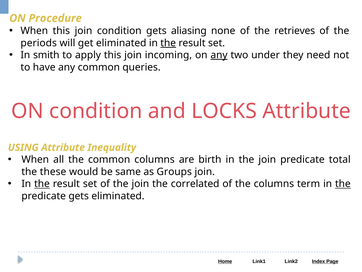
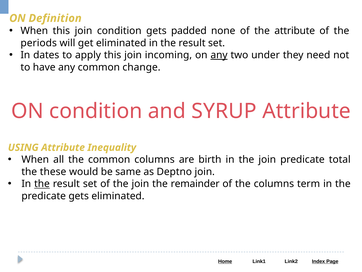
Procedure: Procedure -> Definition
aliasing: aliasing -> padded
the retrieves: retrieves -> attribute
the at (168, 43) underline: present -> none
smith: smith -> dates
queries: queries -> change
LOCKS: LOCKS -> SYRUP
Groups: Groups -> Deptno
correlated: correlated -> remainder
the at (343, 184) underline: present -> none
